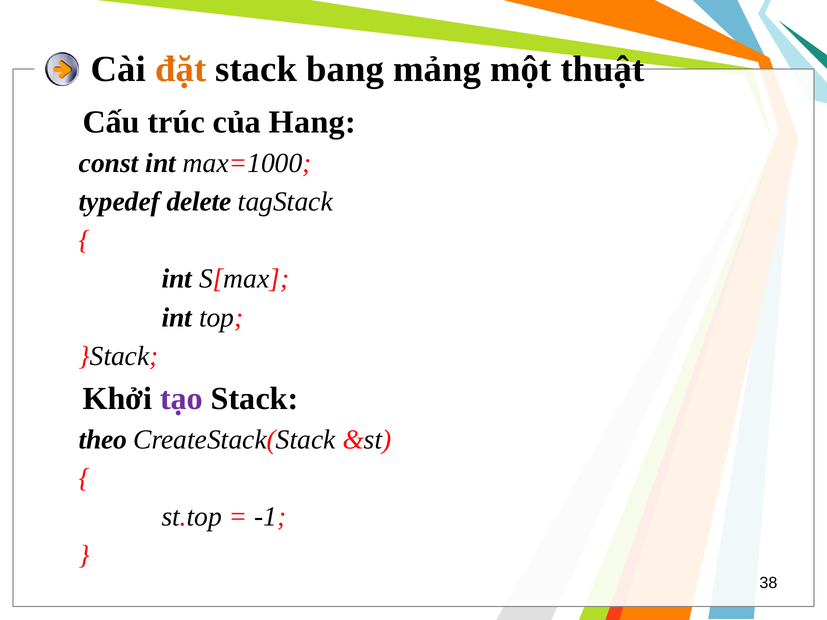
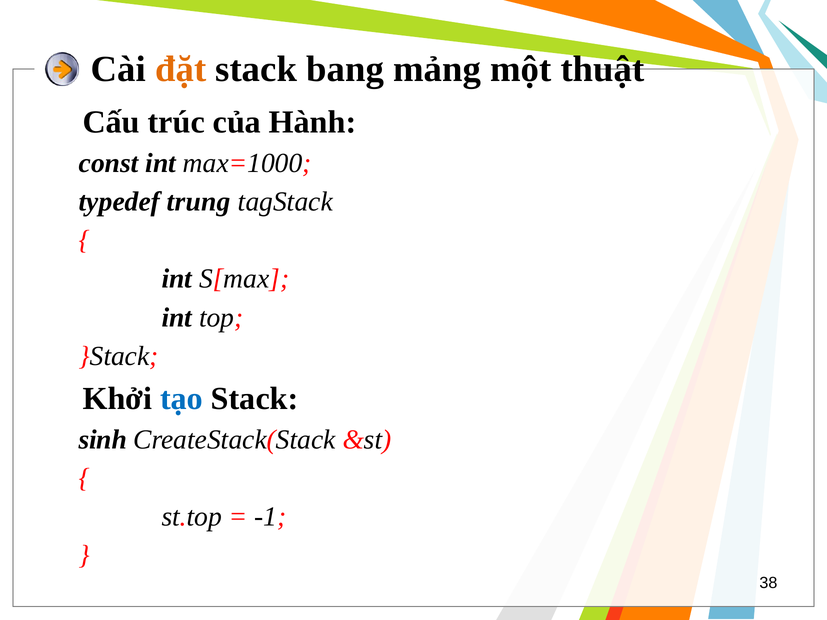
Hang: Hang -> Hành
delete: delete -> trung
tạo colour: purple -> blue
theo: theo -> sinh
